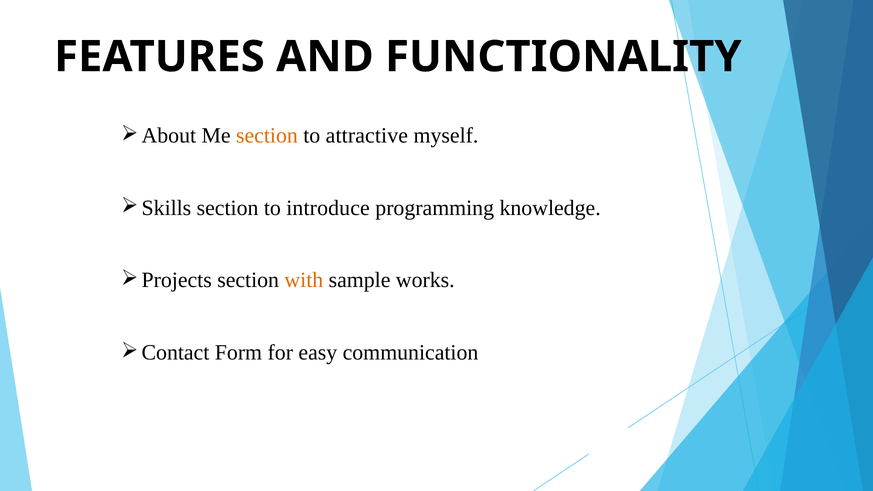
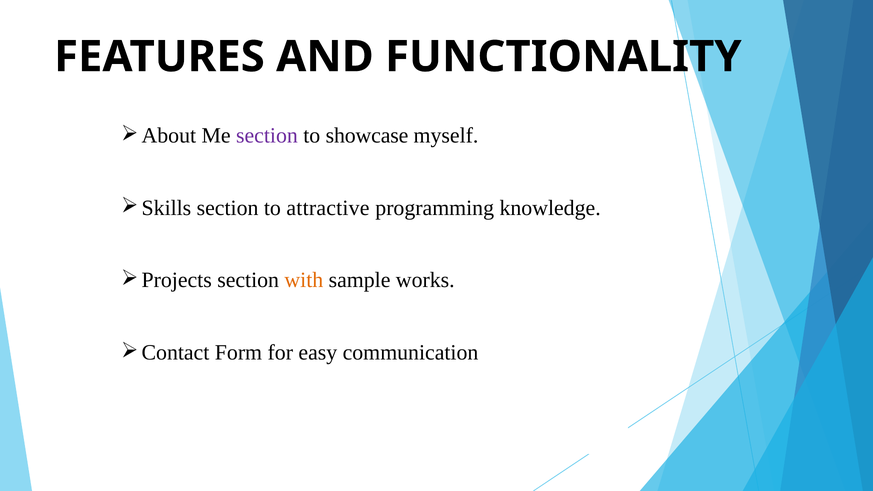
section at (267, 136) colour: orange -> purple
to attractive: attractive -> showcase
to introduce: introduce -> attractive
